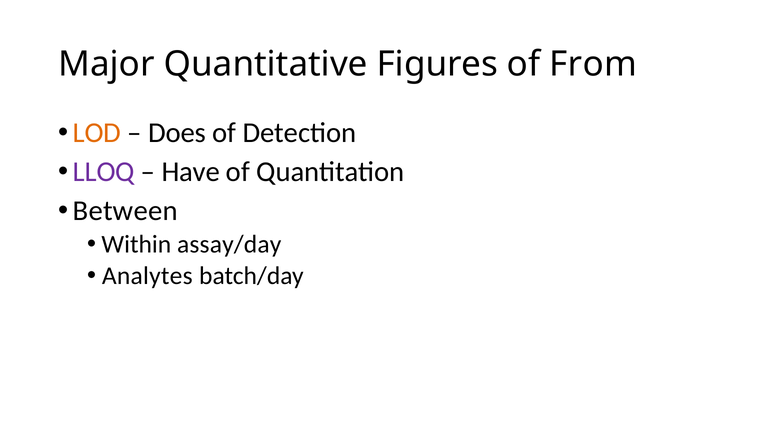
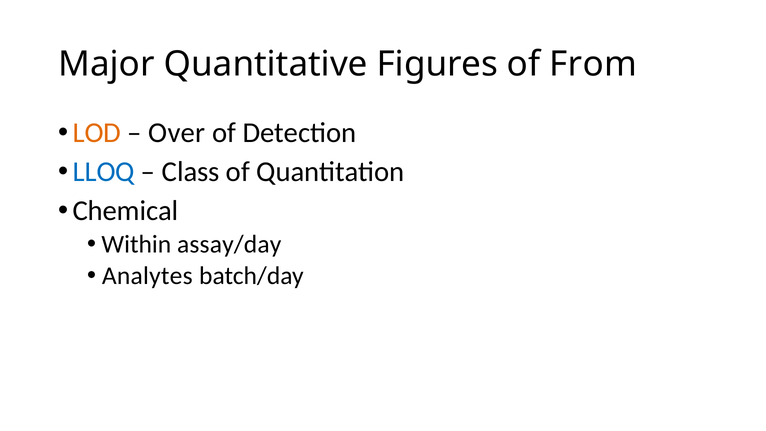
Does: Does -> Over
LLOQ colour: purple -> blue
Have: Have -> Class
Between: Between -> Chemical
